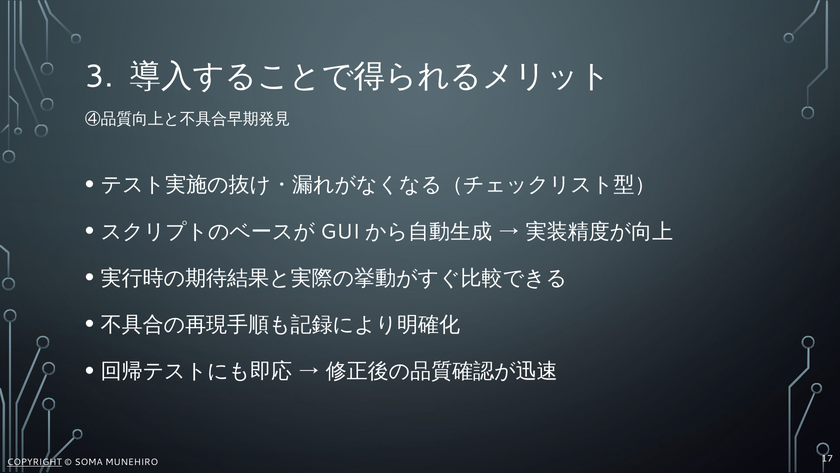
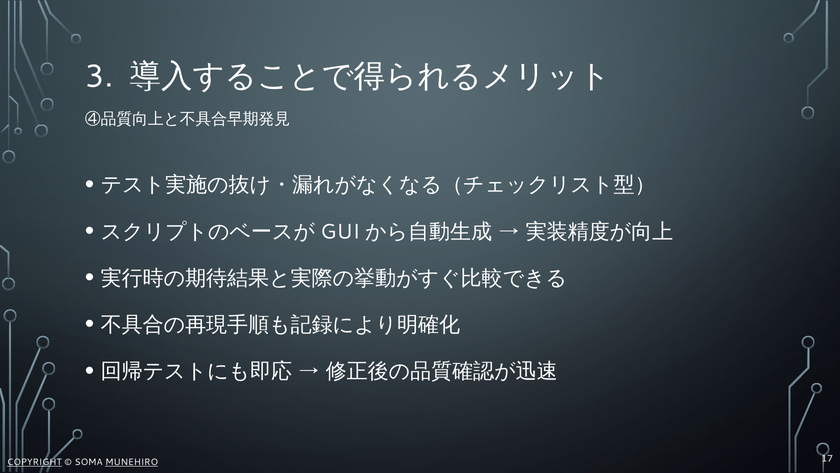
MUNEHIRO underline: none -> present
